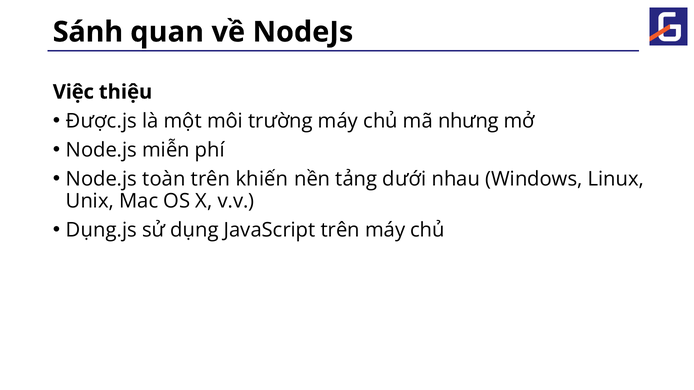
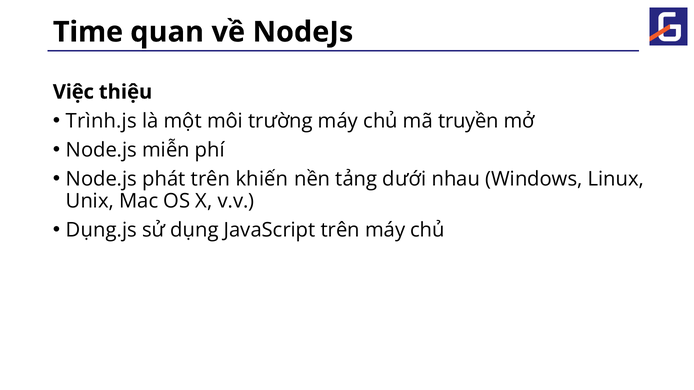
Sánh: Sánh -> Time
Được.js: Được.js -> Trình.js
nhưng: nhưng -> truyền
toàn: toàn -> phát
